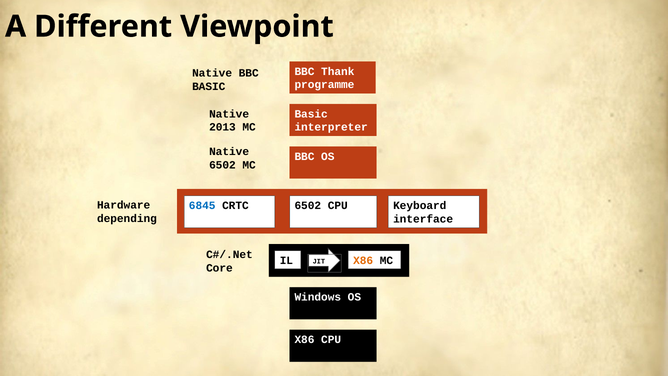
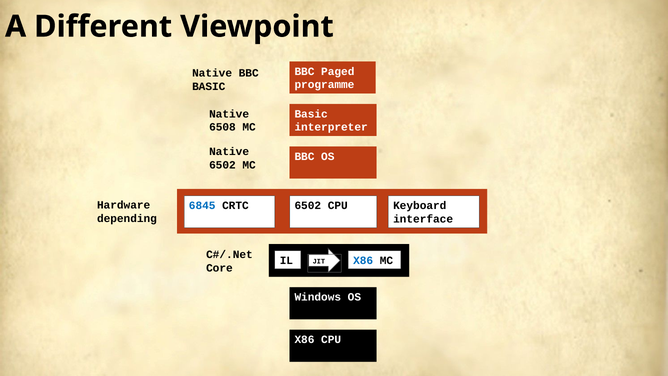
Thank: Thank -> Paged
2013: 2013 -> 6508
X86 at (363, 261) colour: orange -> blue
